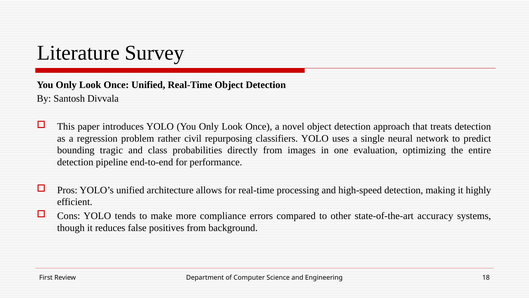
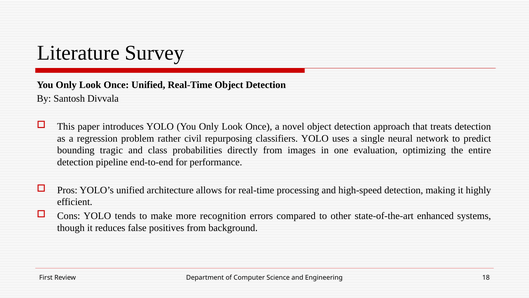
compliance: compliance -> recognition
accuracy: accuracy -> enhanced
